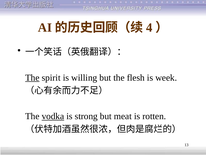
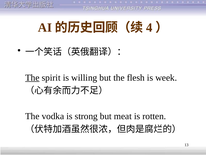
vodka underline: present -> none
